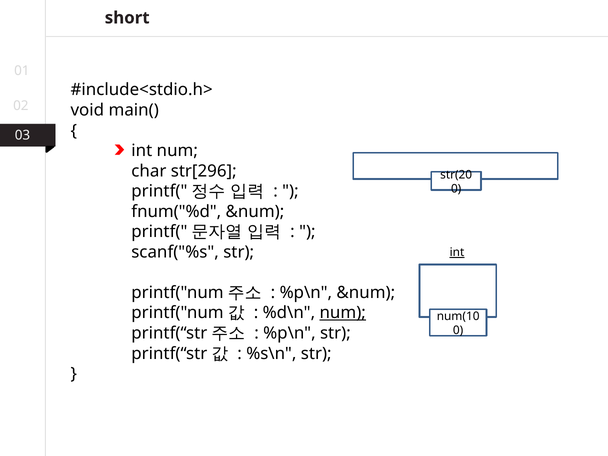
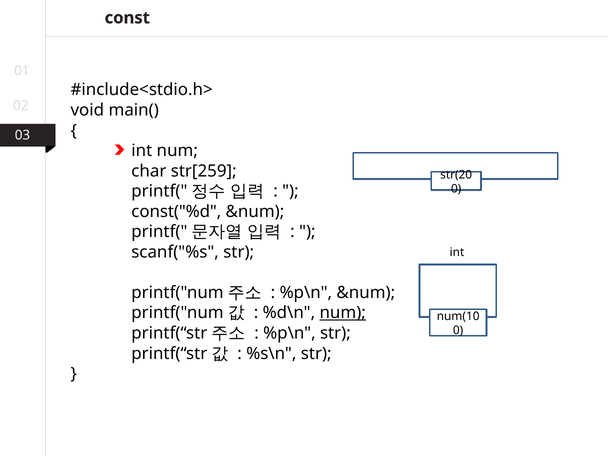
short: short -> const
str[296: str[296 -> str[259
fnum("%d: fnum("%d -> const("%d
int at (457, 252) underline: present -> none
